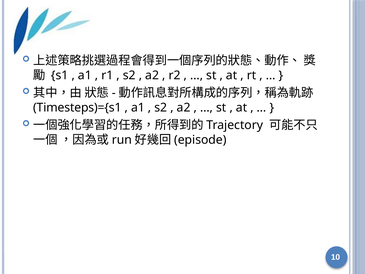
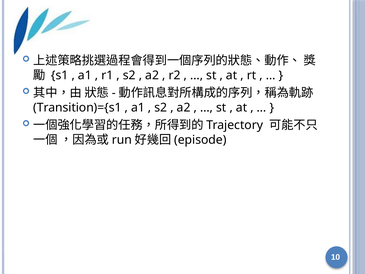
Timesteps)={s1: Timesteps)={s1 -> Transition)={s1
